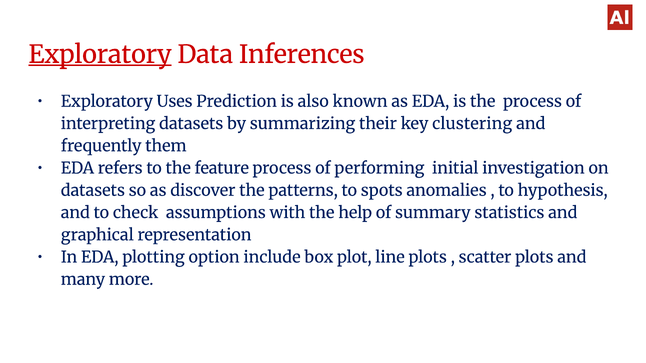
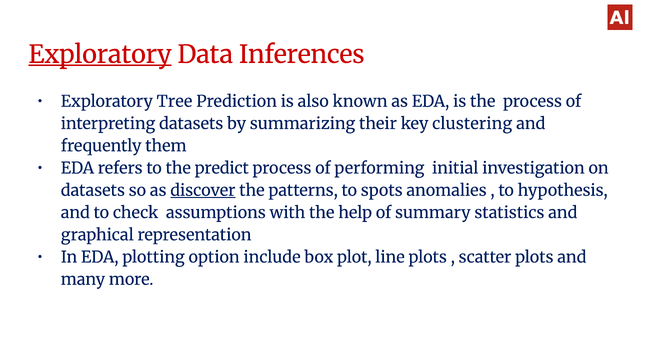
Uses: Uses -> Tree
feature: feature -> predict
discover underline: none -> present
